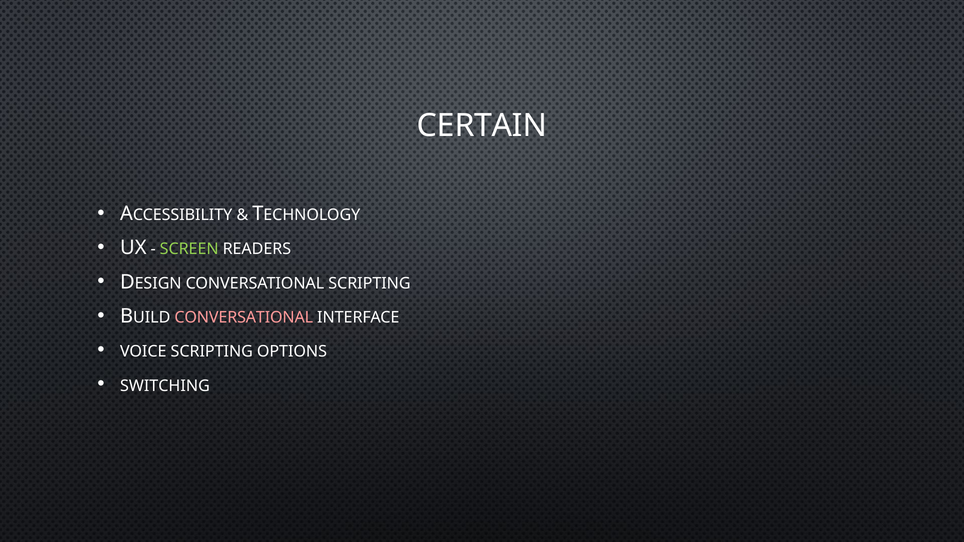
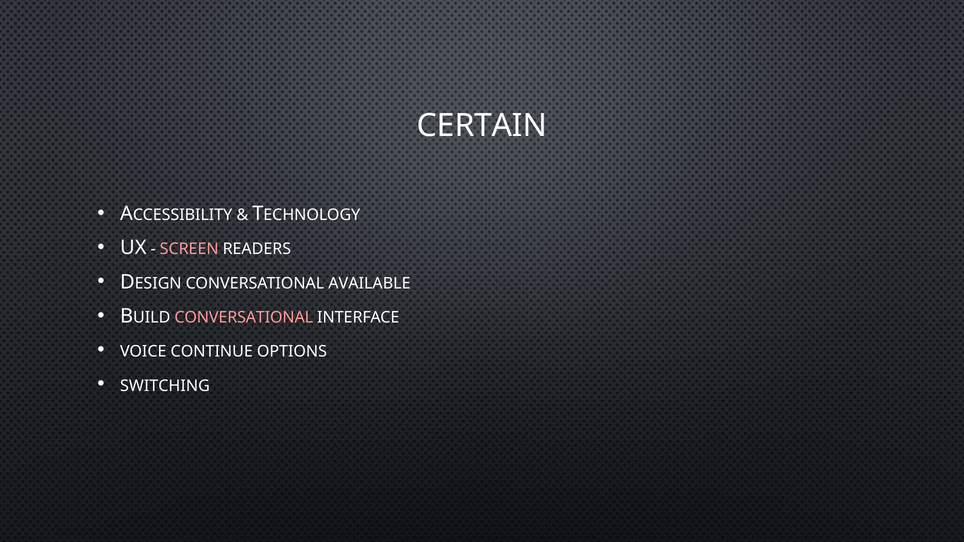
SCREEN colour: light green -> pink
CONVERSATIONAL SCRIPTING: SCRIPTING -> AVAILABLE
VOICE SCRIPTING: SCRIPTING -> CONTINUE
